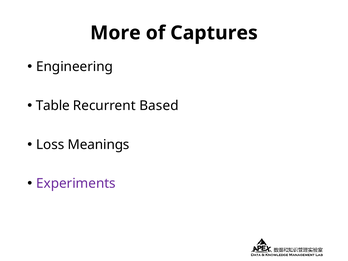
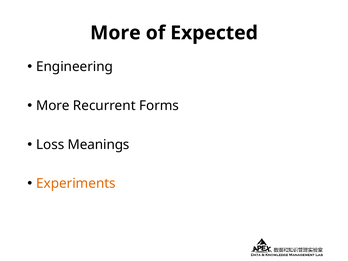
Captures: Captures -> Expected
Table at (53, 106): Table -> More
Based: Based -> Forms
Experiments colour: purple -> orange
